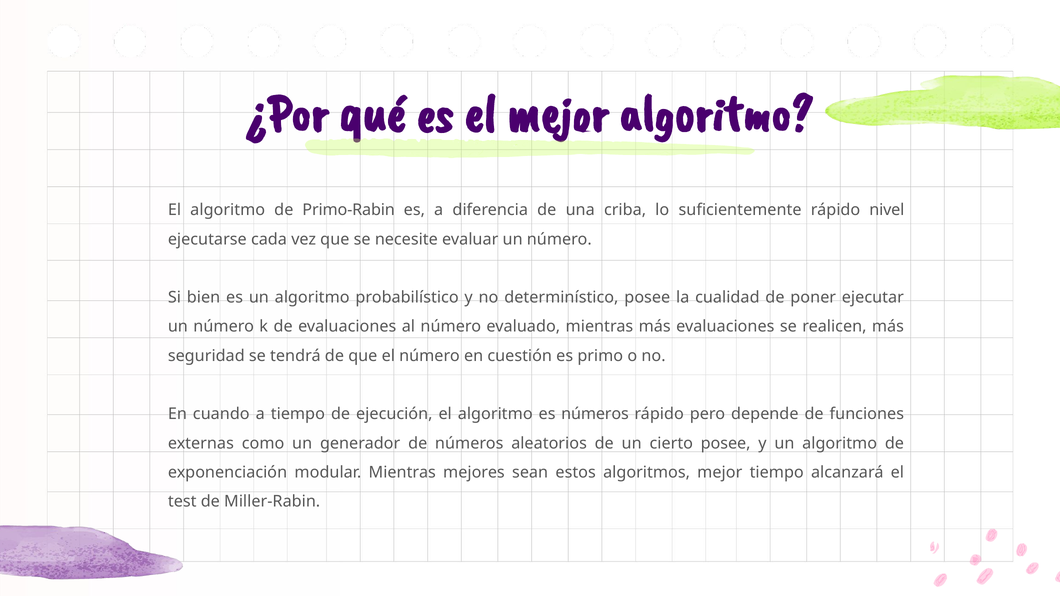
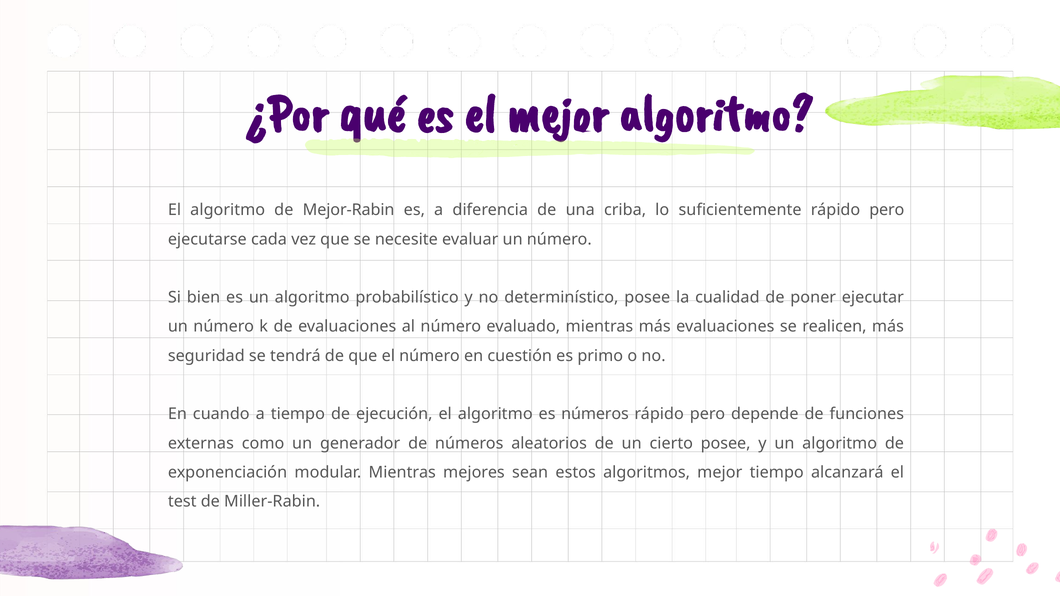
Primo-Rabin: Primo-Rabin -> Mejor-Rabin
suficientemente rápido nivel: nivel -> pero
